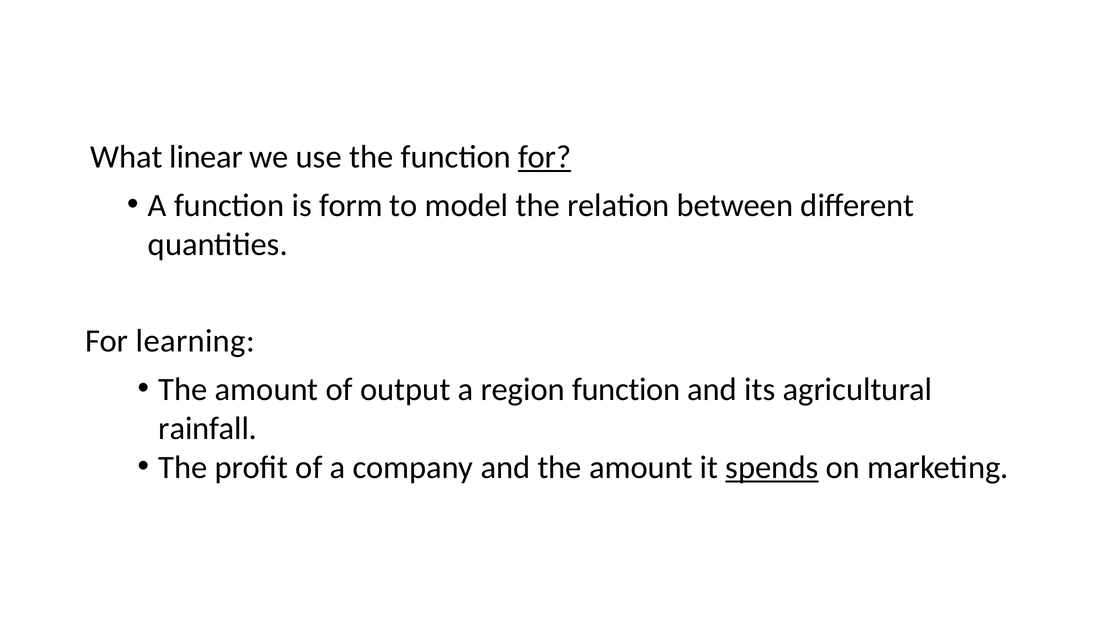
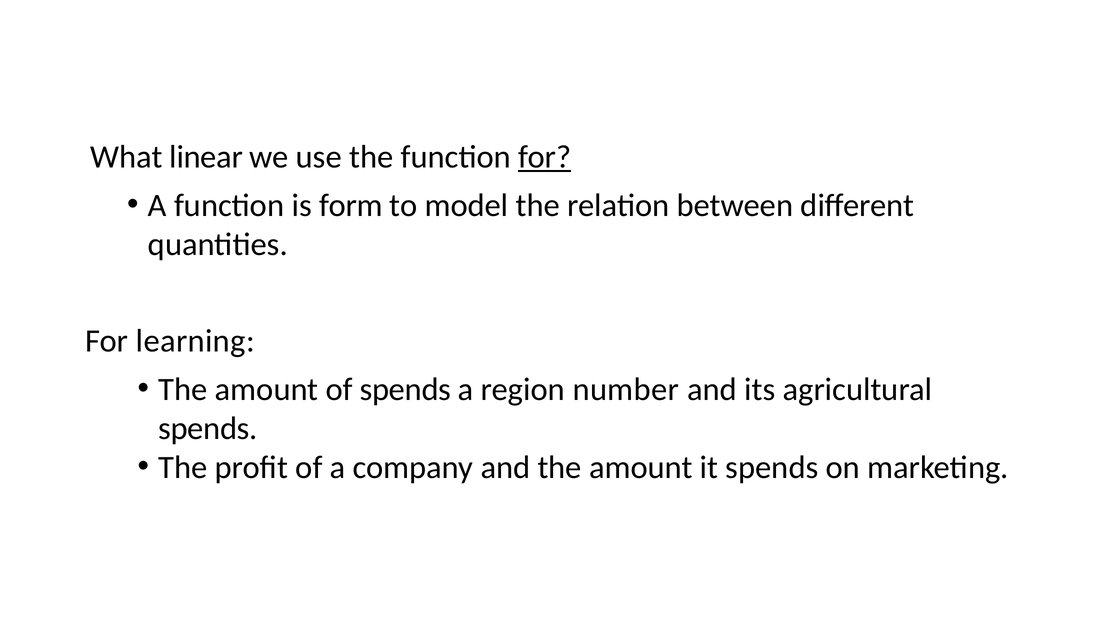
of output: output -> spends
region function: function -> number
rainfall at (208, 429): rainfall -> spends
spends at (772, 468) underline: present -> none
